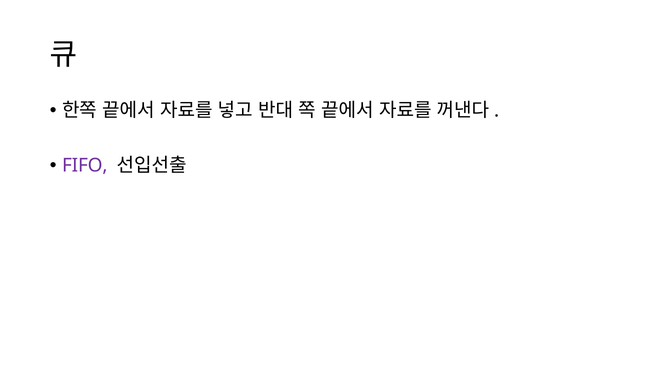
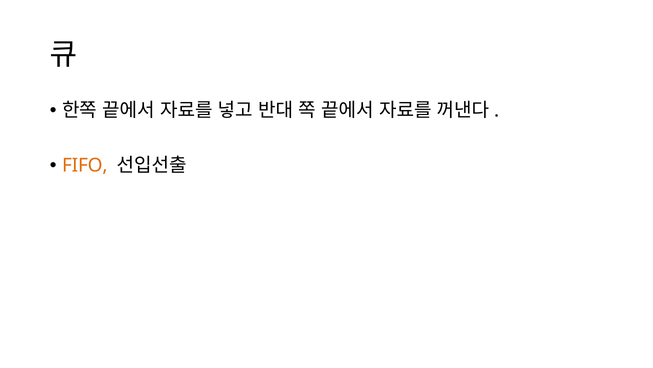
FIFO colour: purple -> orange
